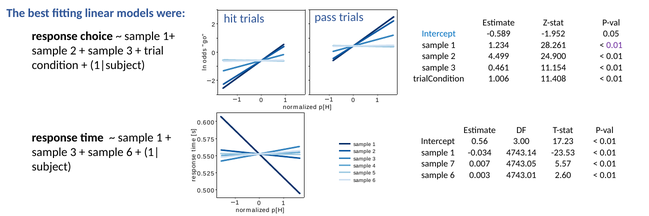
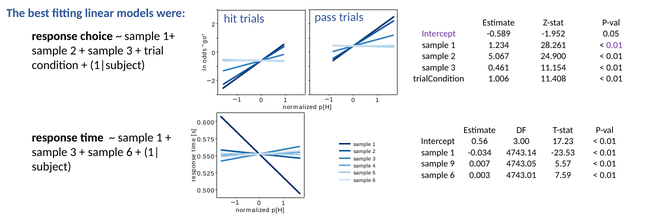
Intercept at (439, 34) colour: blue -> purple
4.499: 4.499 -> 5.067
7: 7 -> 9
2.60: 2.60 -> 7.59
